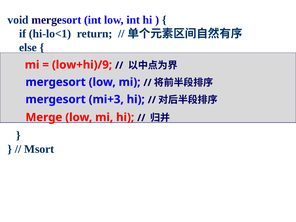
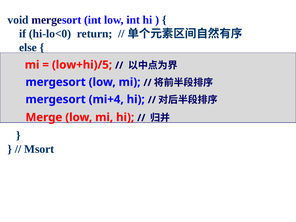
hi-lo<1: hi-lo<1 -> hi-lo<0
low+hi)/9: low+hi)/9 -> low+hi)/5
mi+3: mi+3 -> mi+4
